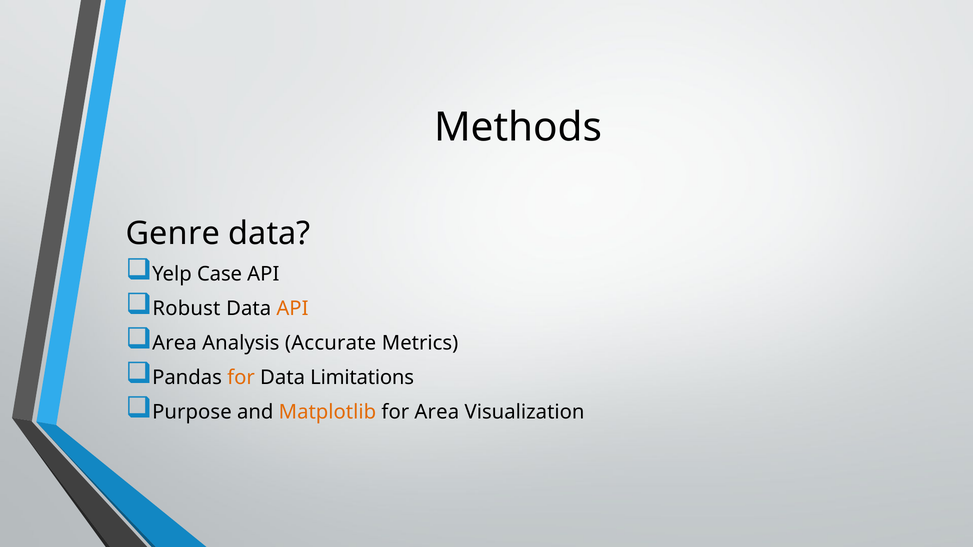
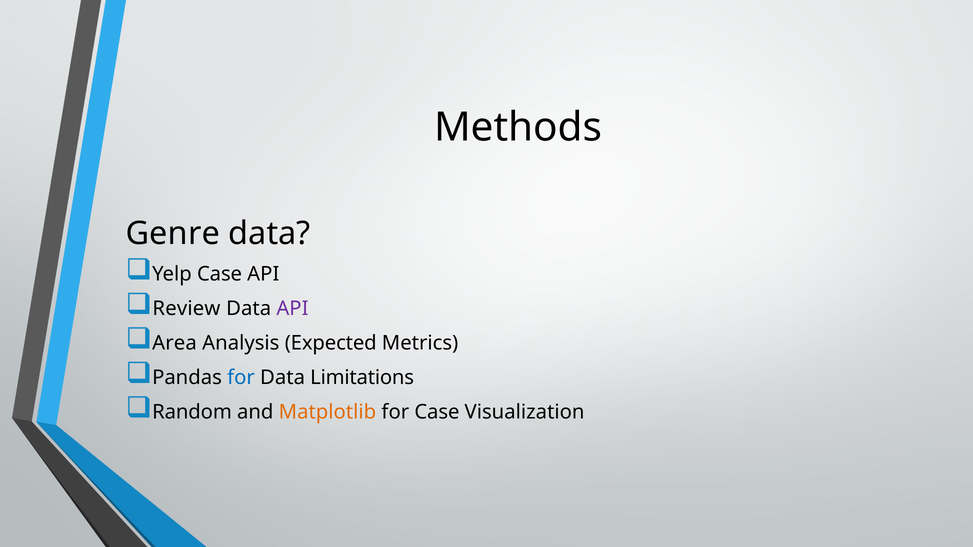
Robust: Robust -> Review
API at (292, 309) colour: orange -> purple
Accurate: Accurate -> Expected
for at (241, 378) colour: orange -> blue
Purpose: Purpose -> Random
for Area: Area -> Case
